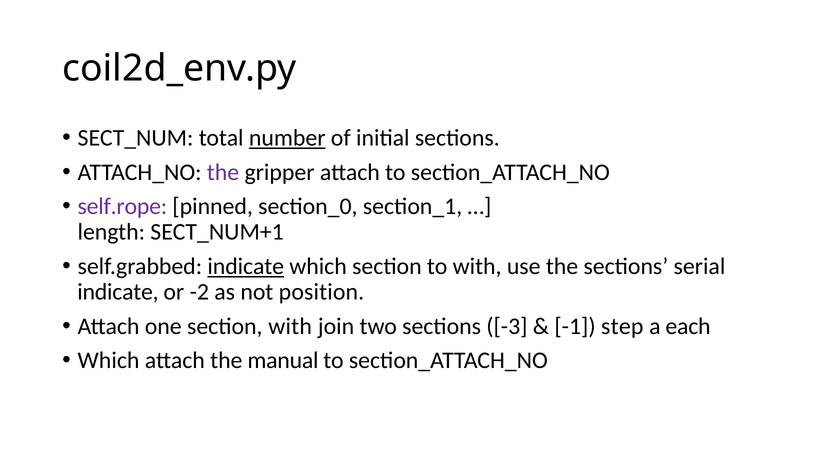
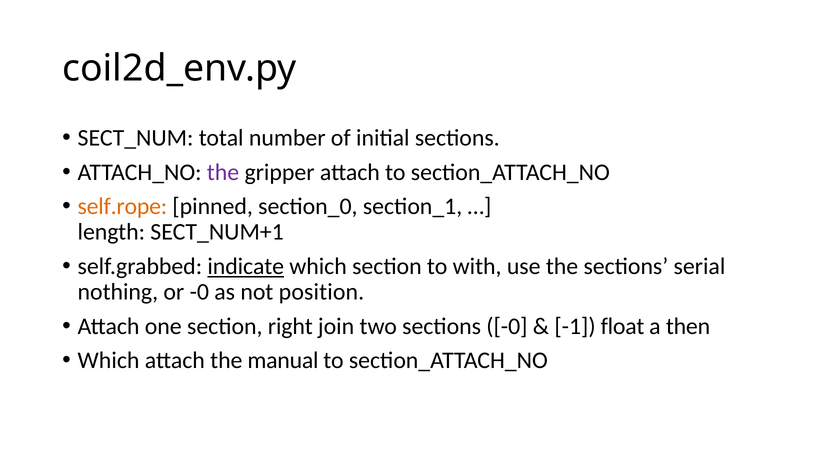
number underline: present -> none
self.rope colour: purple -> orange
indicate at (118, 292): indicate -> nothing
or -2: -2 -> -0
section with: with -> right
sections -3: -3 -> -0
step: step -> float
each: each -> then
